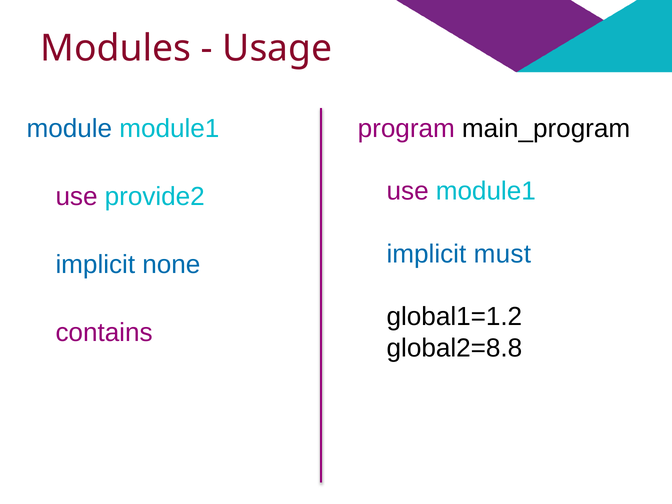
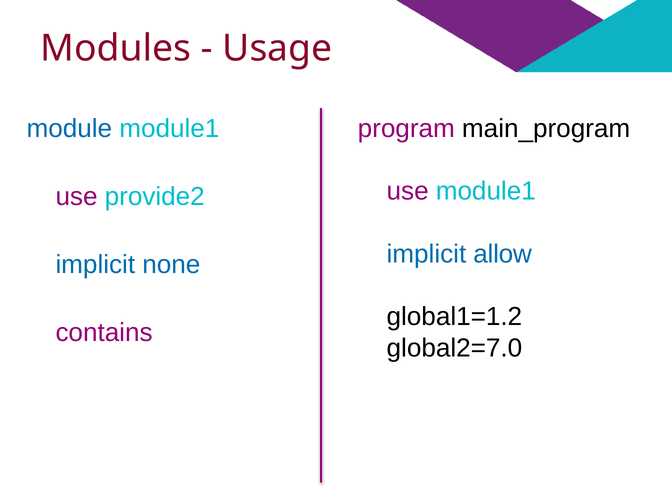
must: must -> allow
global2=8.8: global2=8.8 -> global2=7.0
